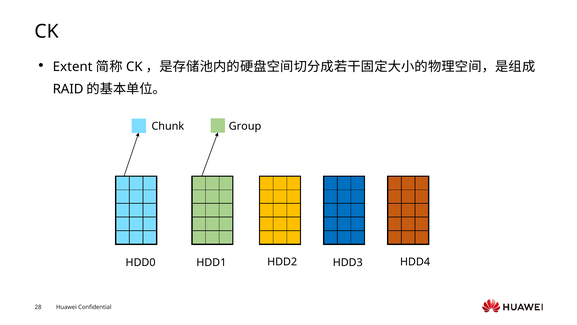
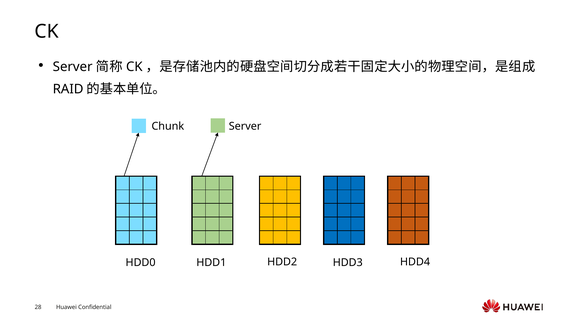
Extent at (73, 67): Extent -> Server
Chunk Group: Group -> Server
